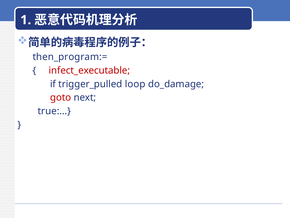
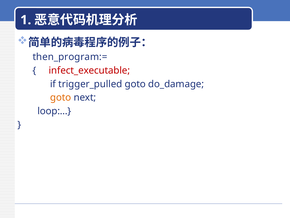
trigger_pulled loop: loop -> goto
goto at (61, 97) colour: red -> orange
true:…: true:… -> loop:…
